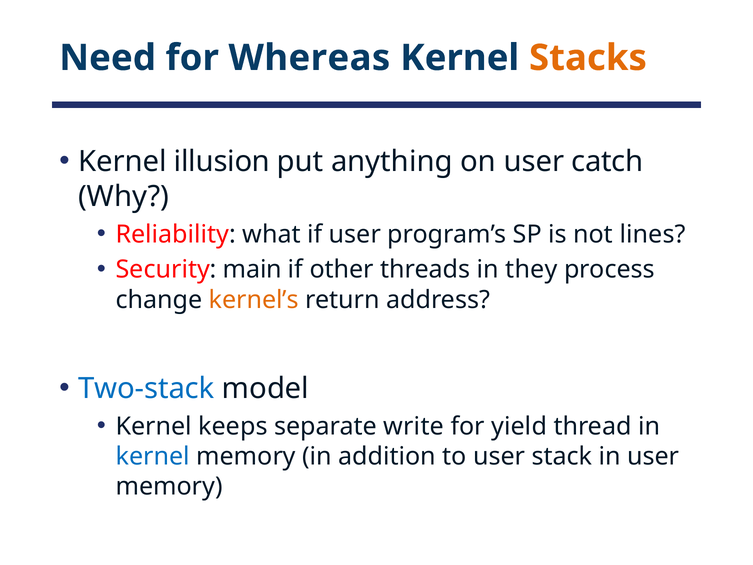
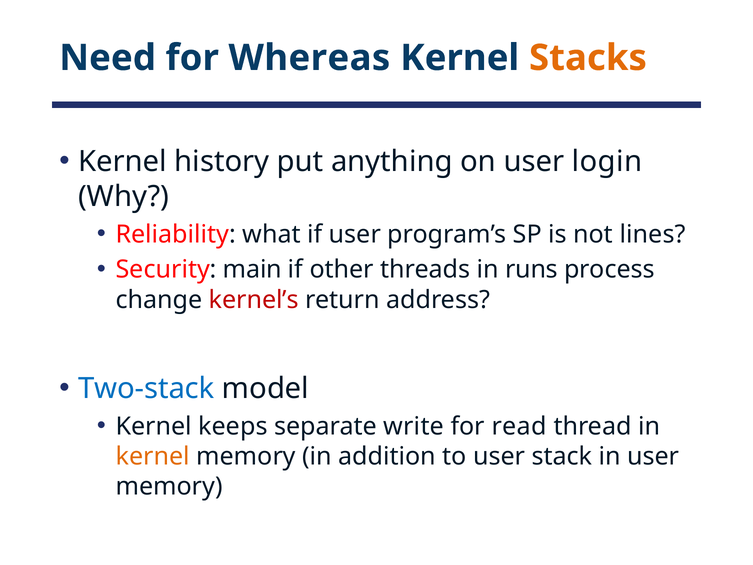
illusion: illusion -> history
catch: catch -> login
they: they -> runs
kernel’s colour: orange -> red
yield: yield -> read
kernel at (153, 456) colour: blue -> orange
